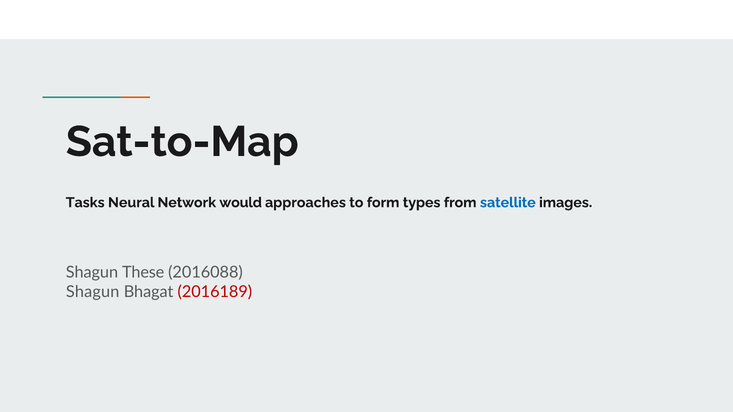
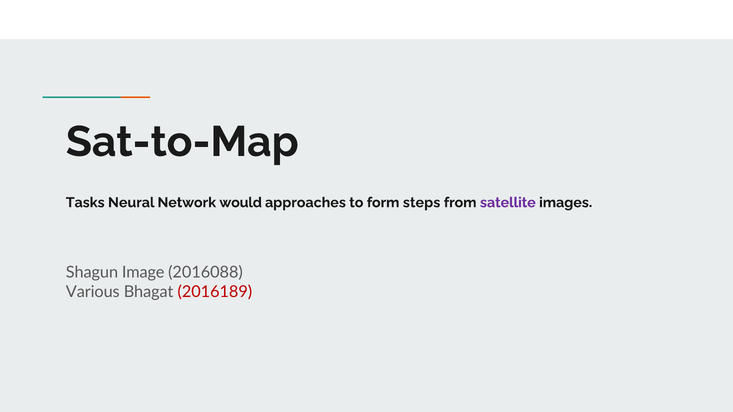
types: types -> steps
satellite colour: blue -> purple
These: These -> Image
Shagun at (93, 292): Shagun -> Various
